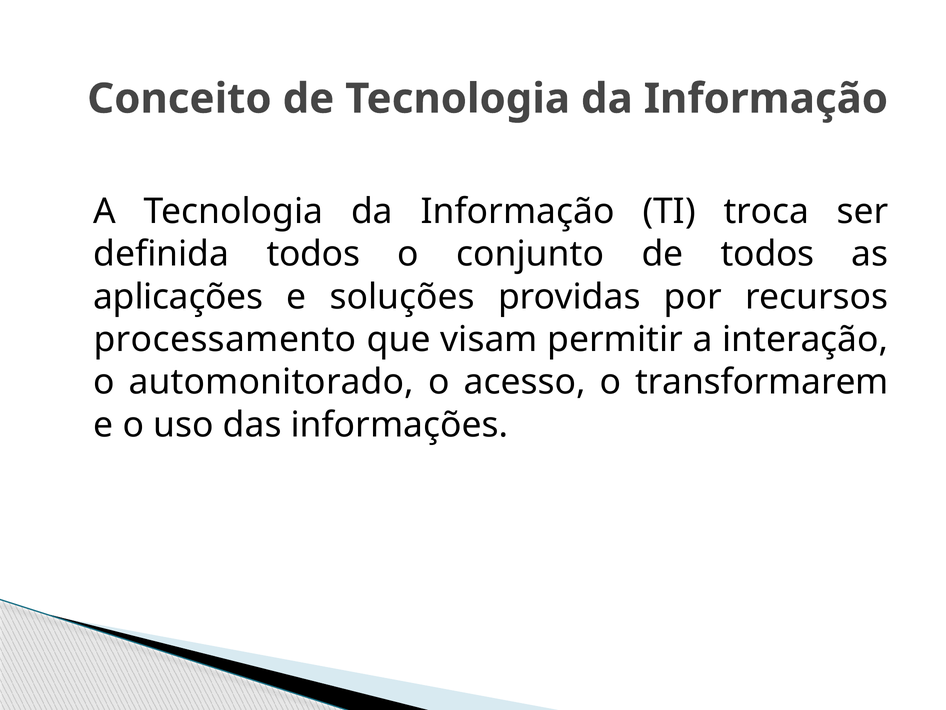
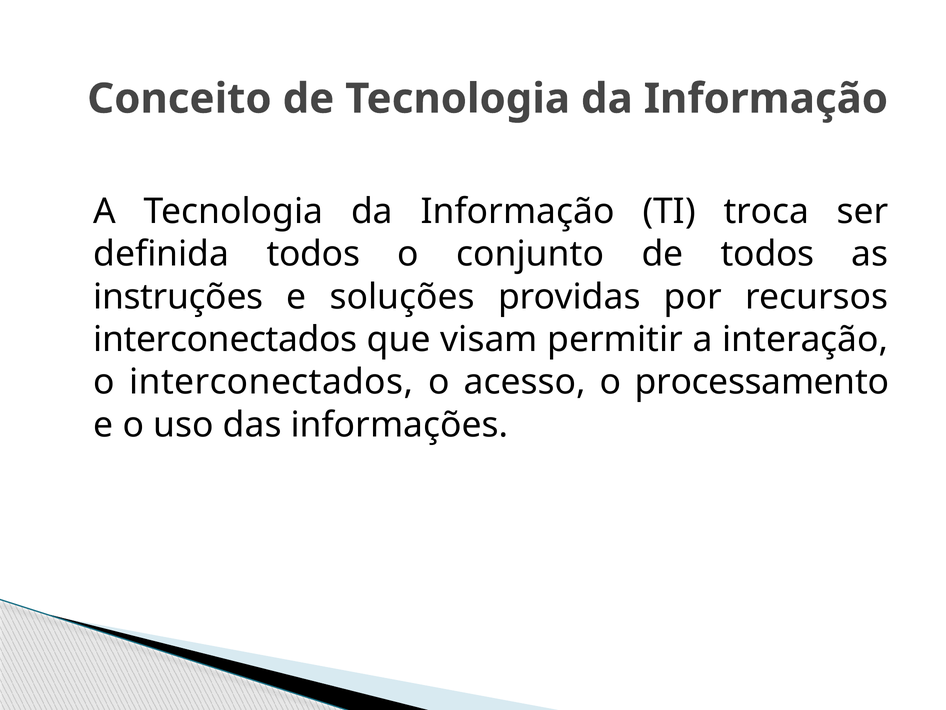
aplicações: aplicações -> instruções
processamento at (225, 339): processamento -> interconectados
o automonitorado: automonitorado -> interconectados
transformarem: transformarem -> processamento
